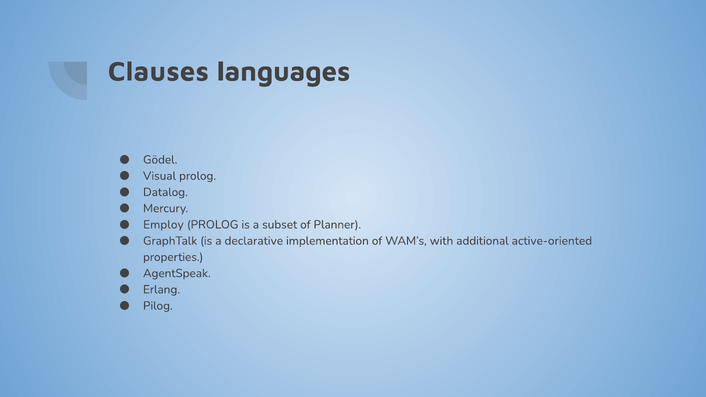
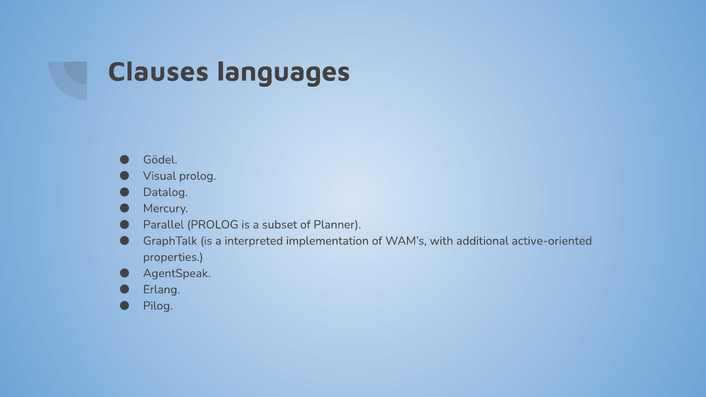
Employ: Employ -> Parallel
declarative: declarative -> interpreted
